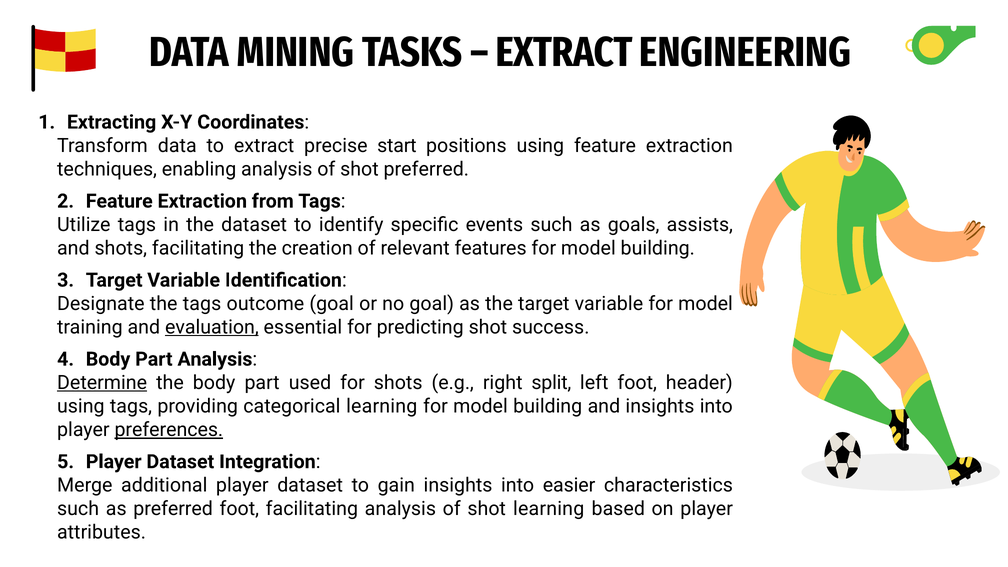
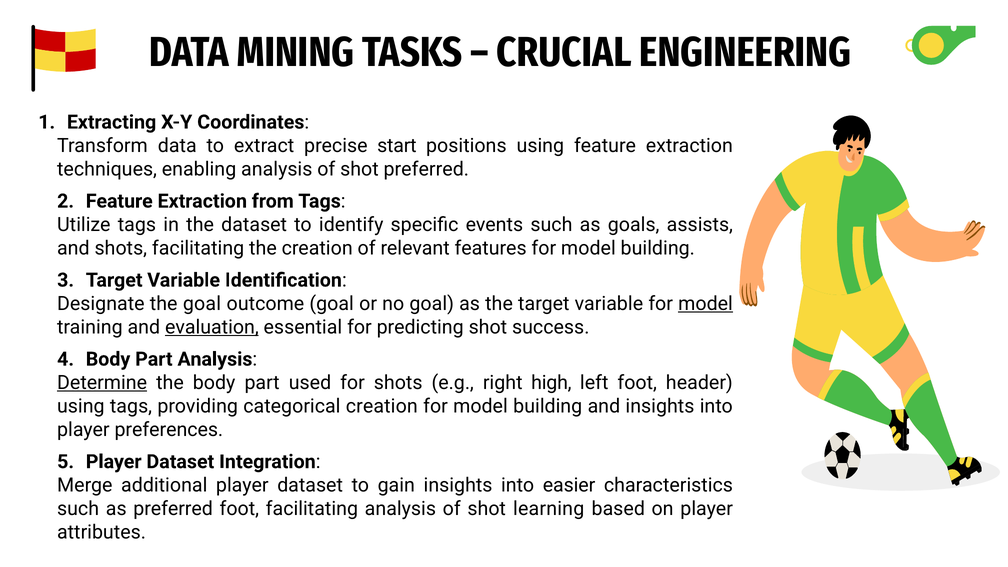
EXTRACT at (564, 53): EXTRACT -> CRUCIAL
the tags: tags -> goal
model at (706, 304) underline: none -> present
split: split -> high
categorical learning: learning -> creation
preferences underline: present -> none
